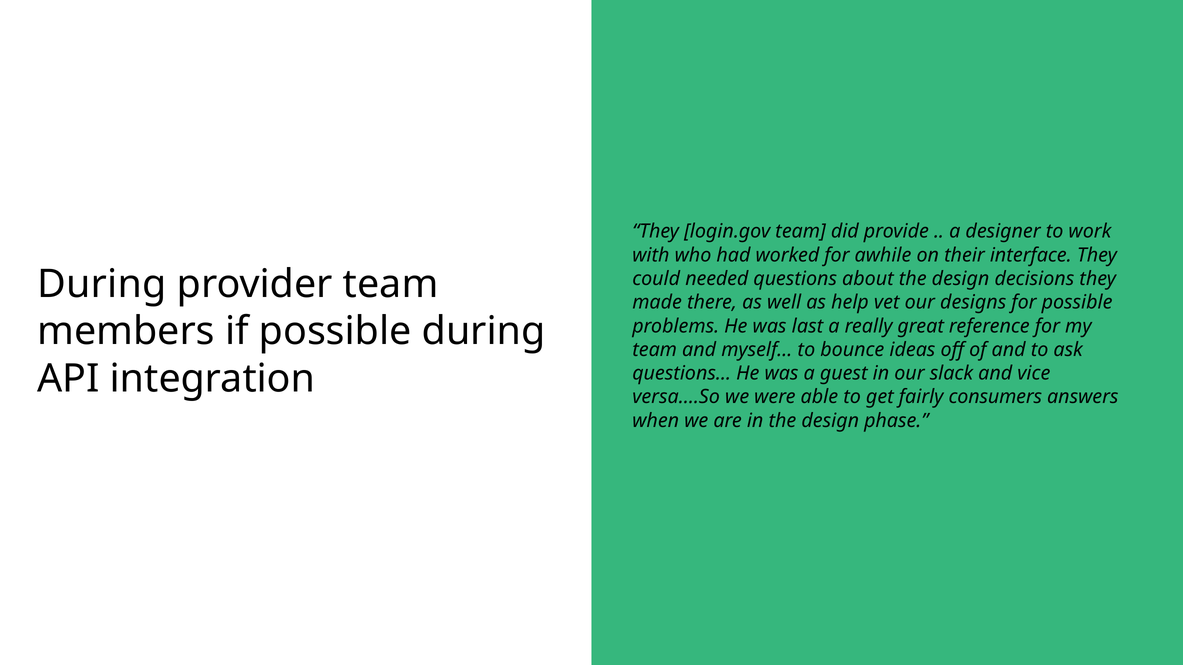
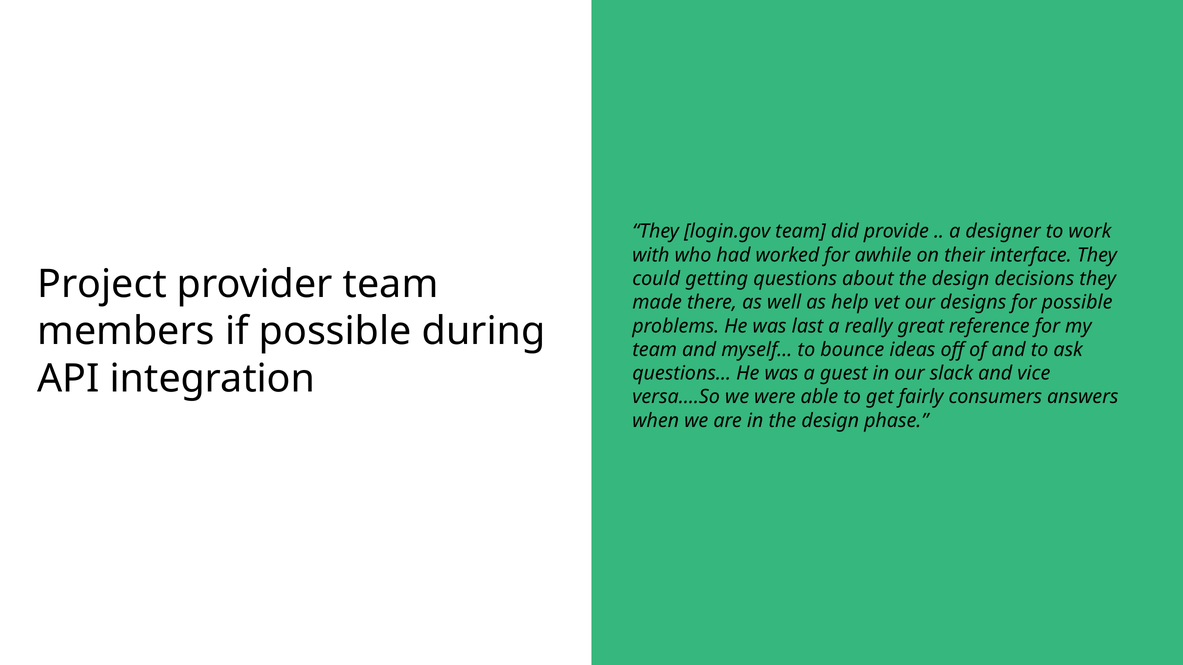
During at (102, 284): During -> Project
needed: needed -> getting
